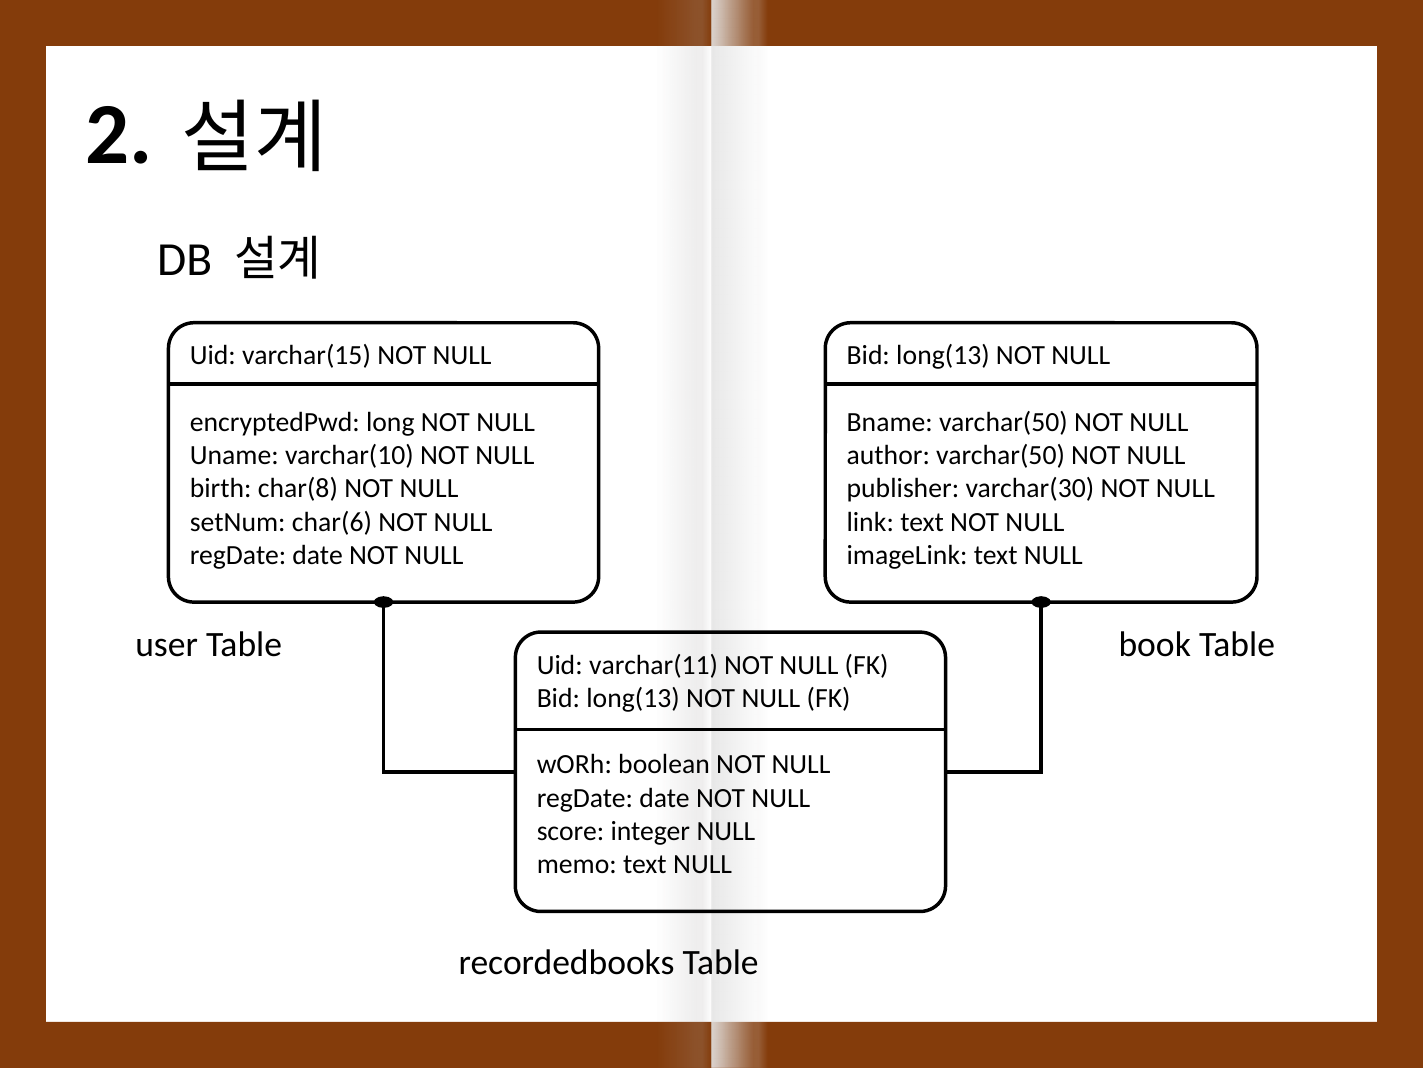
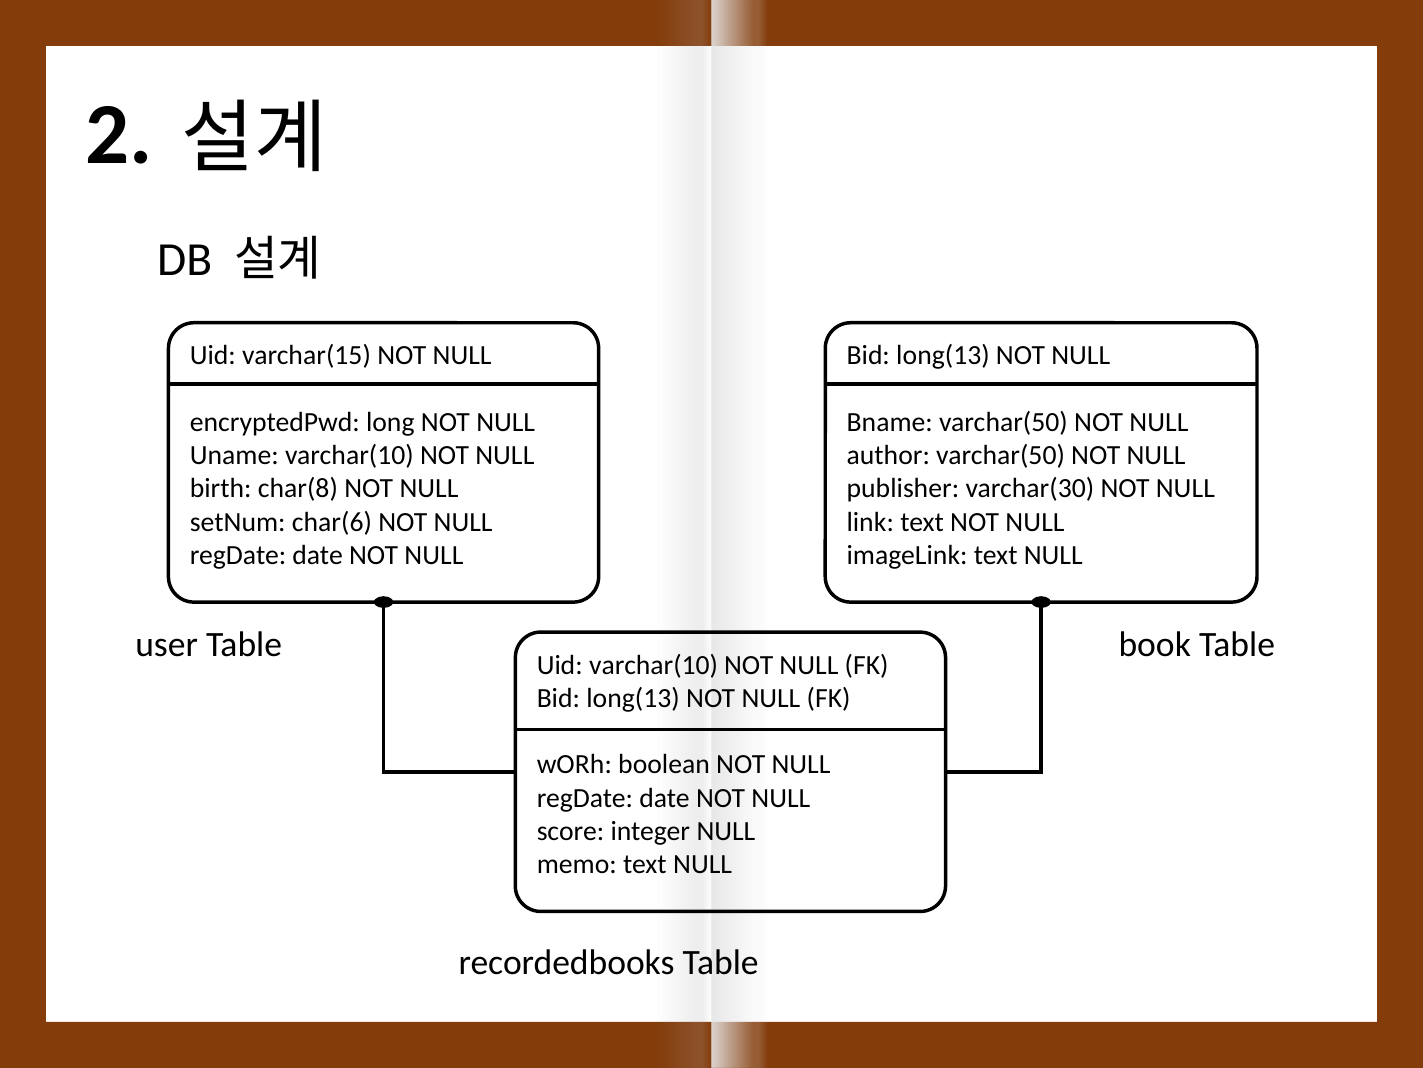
Uid varchar(11: varchar(11 -> varchar(10
